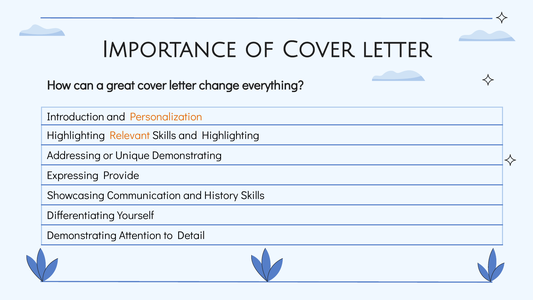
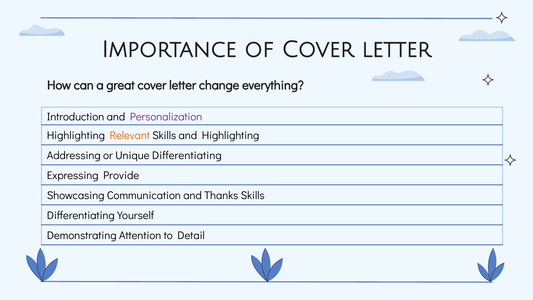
Personalization colour: orange -> purple
Unique Demonstrating: Demonstrating -> Differentiating
History: History -> Thanks
